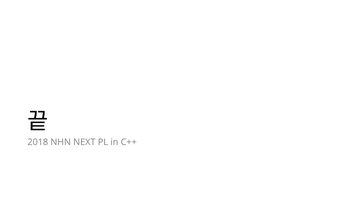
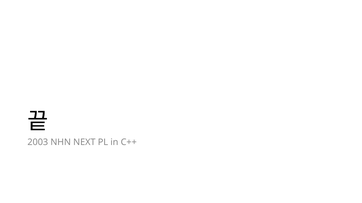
2018: 2018 -> 2003
